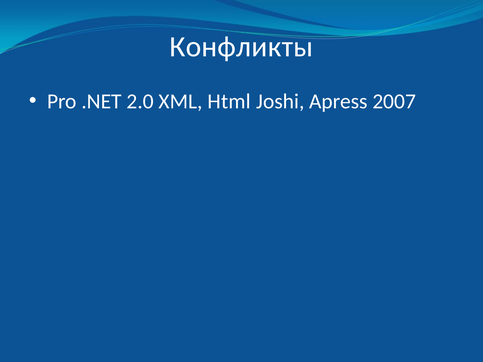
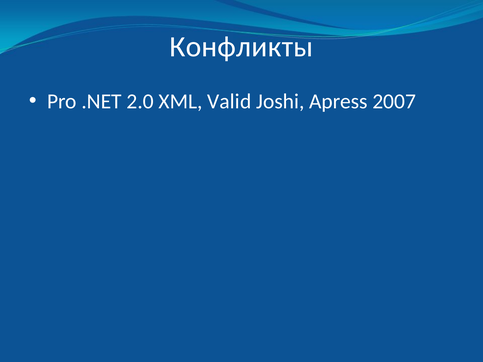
Html: Html -> Valid
